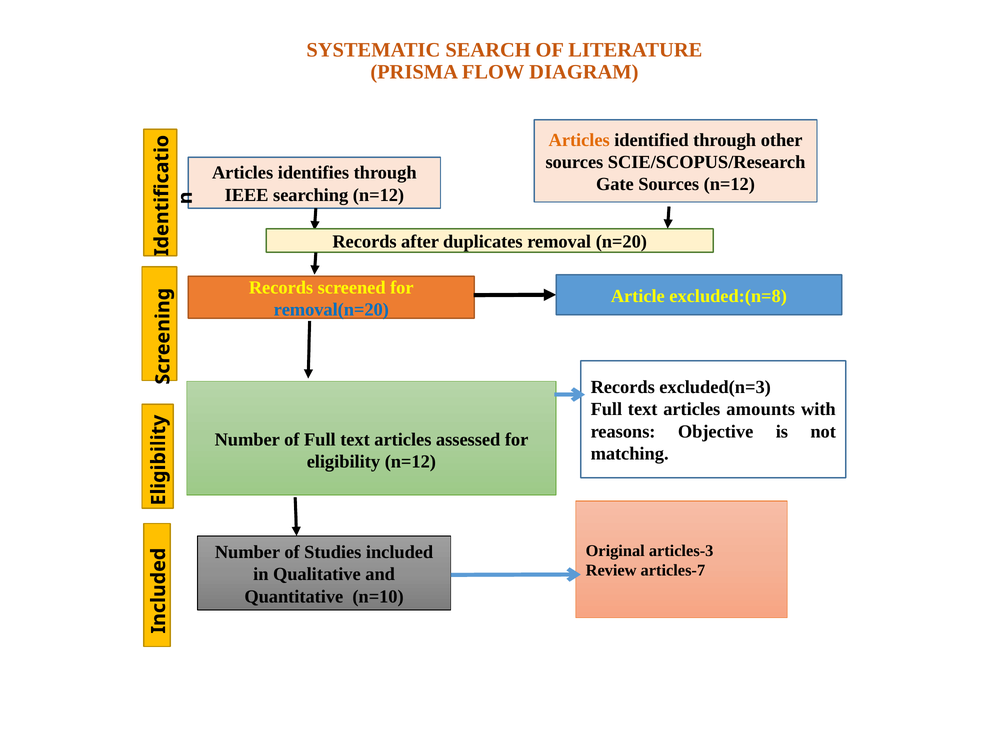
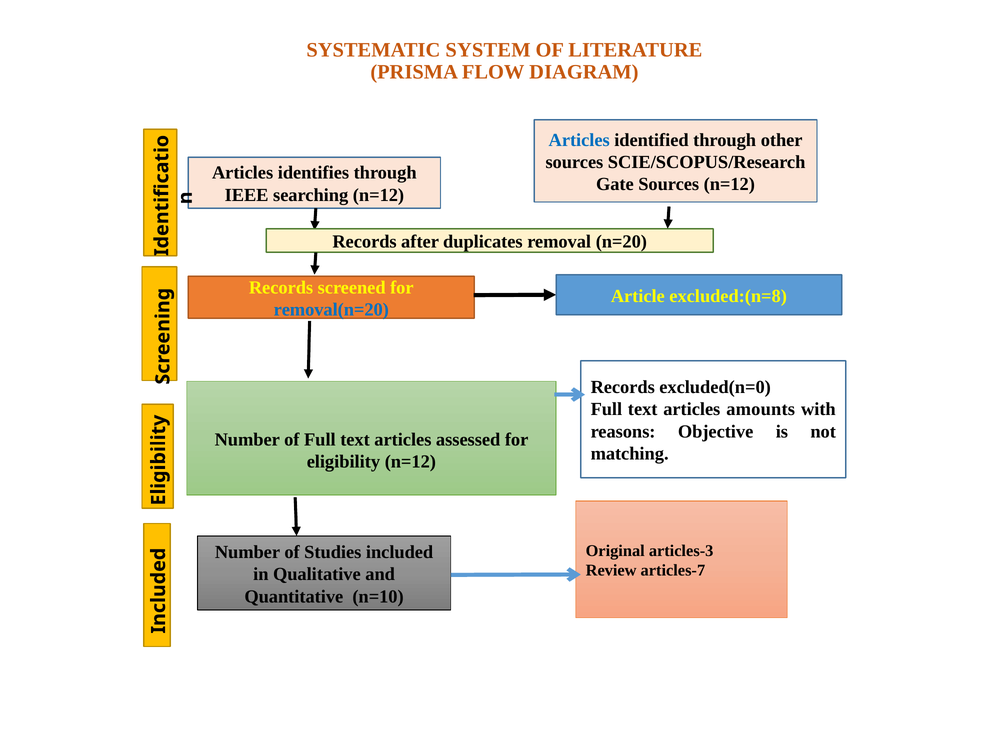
SEARCH: SEARCH -> SYSTEM
Articles at (579, 140) colour: orange -> blue
excluded(n=3: excluded(n=3 -> excluded(n=0
